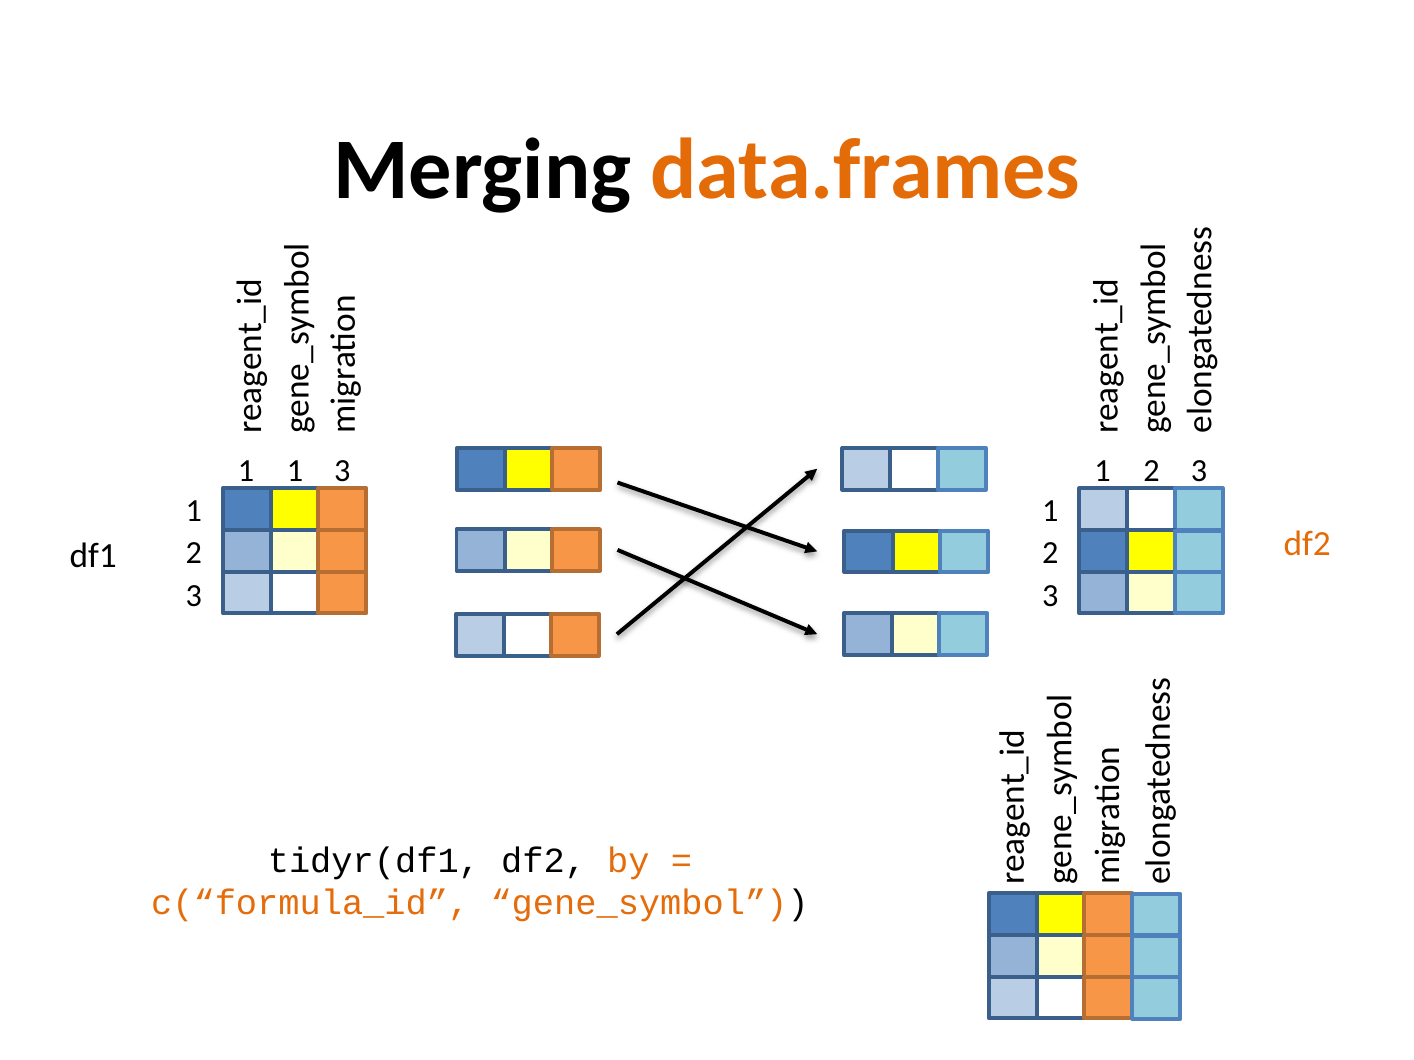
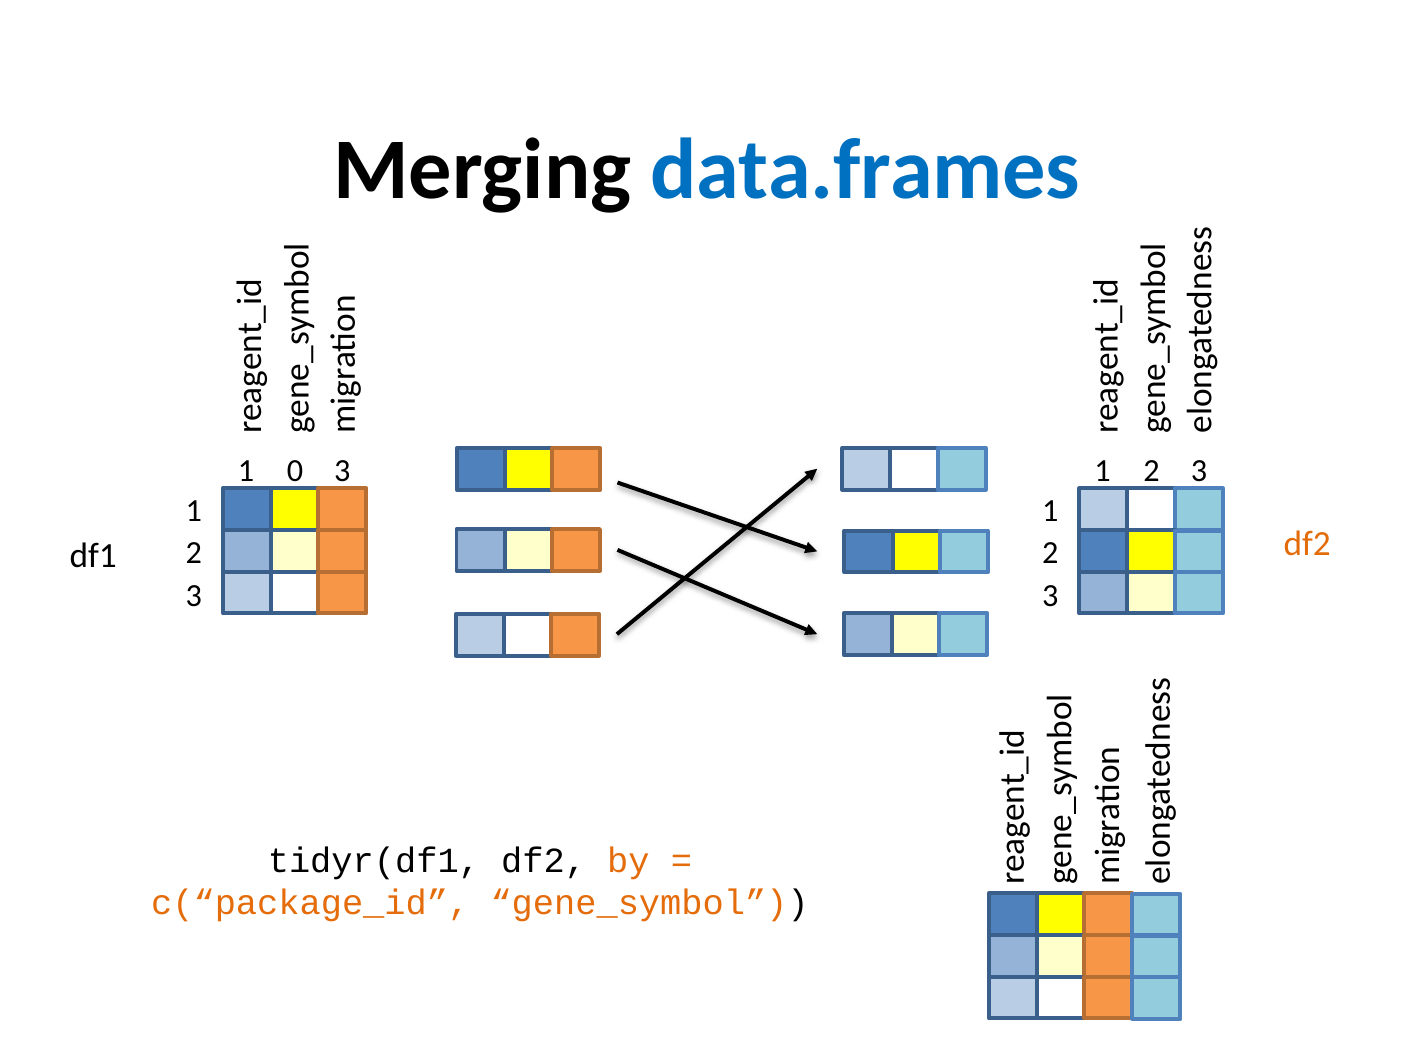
data.frames colour: orange -> blue
1 at (295, 471): 1 -> 0
c(“formula_id: c(“formula_id -> c(“package_id
